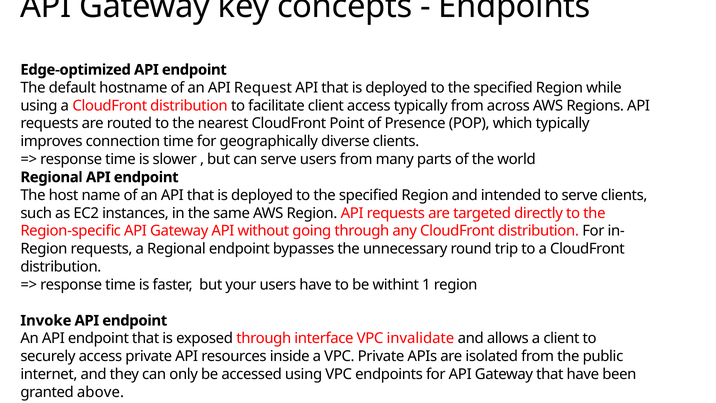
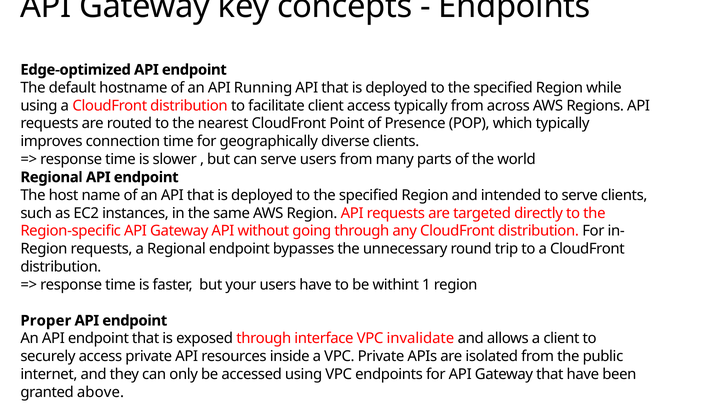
Request: Request -> Running
Invoke: Invoke -> Proper
